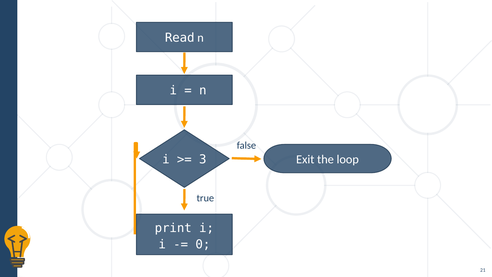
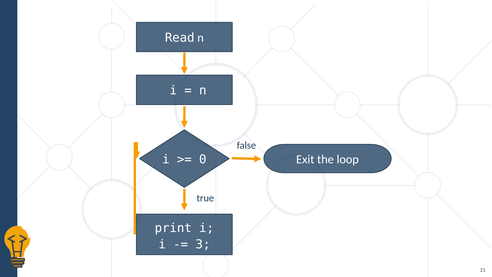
3: 3 -> 0
0: 0 -> 3
